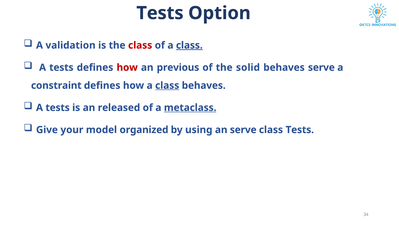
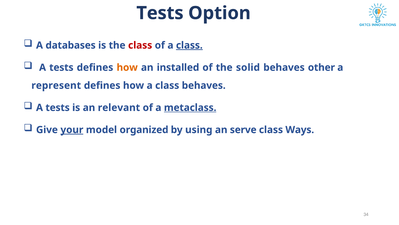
validation: validation -> databases
how at (127, 67) colour: red -> orange
previous: previous -> installed
behaves serve: serve -> other
constraint: constraint -> represent
class at (167, 85) underline: present -> none
released: released -> relevant
your underline: none -> present
class Tests: Tests -> Ways
